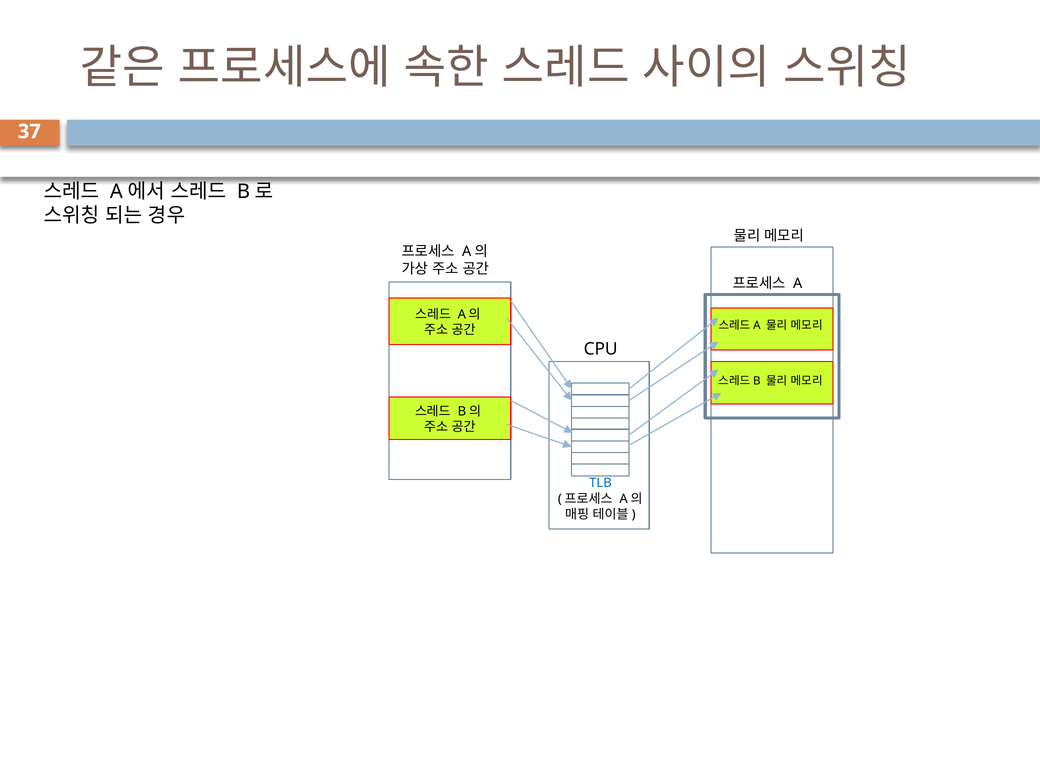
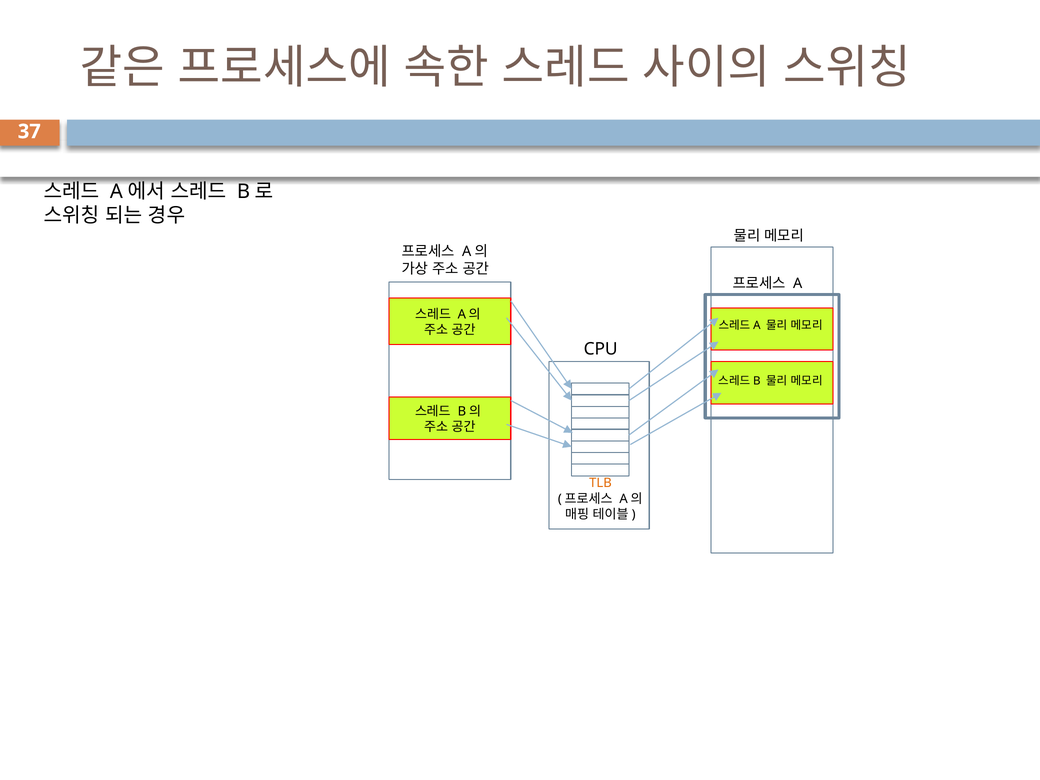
TLB colour: blue -> orange
